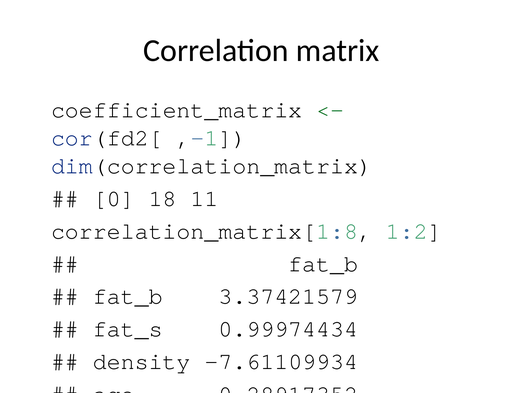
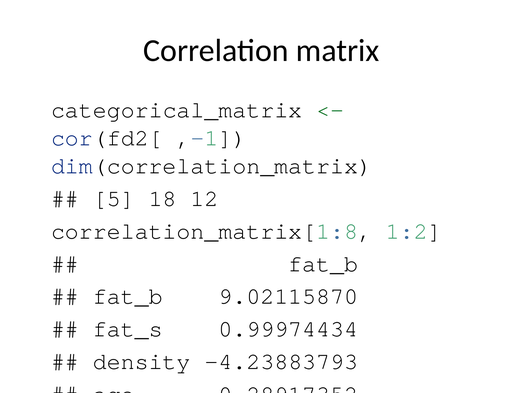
coefficient_matrix: coefficient_matrix -> categorical_matrix
0: 0 -> 5
11: 11 -> 12
3.37421579: 3.37421579 -> 9.02115870
-7.61109934: -7.61109934 -> -4.23883793
